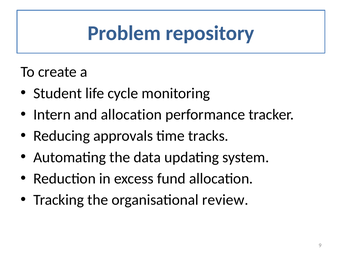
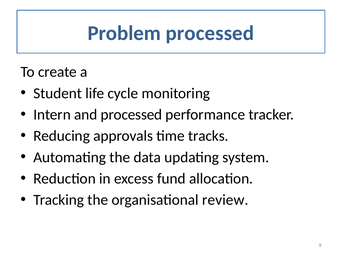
Problem repository: repository -> processed
and allocation: allocation -> processed
